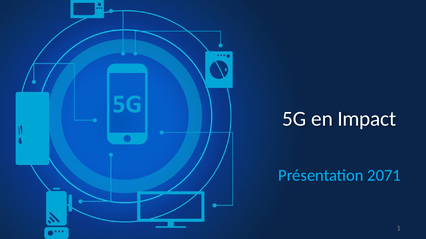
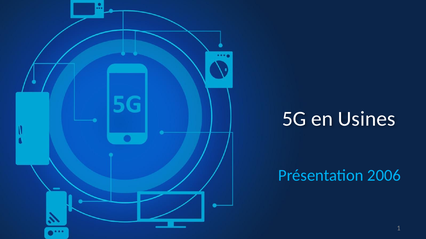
Impact: Impact -> Usines
2071: 2071 -> 2006
